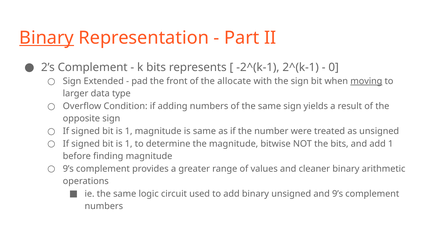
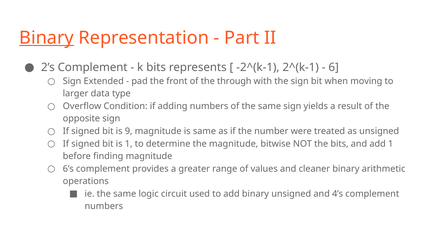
0: 0 -> 6
allocate: allocate -> through
moving underline: present -> none
1 at (129, 131): 1 -> 9
9’s at (68, 169): 9’s -> 6’s
and 9’s: 9’s -> 4’s
